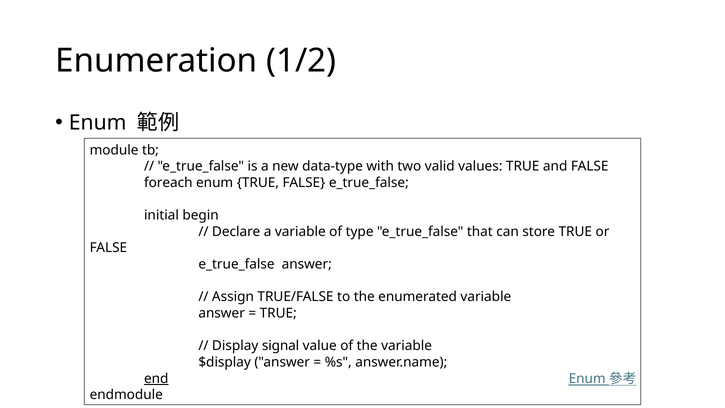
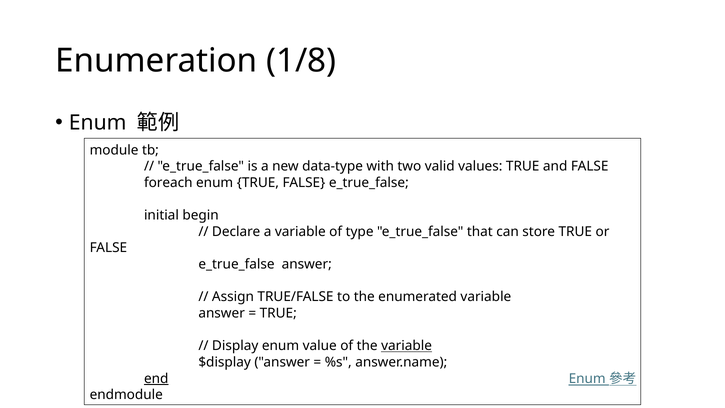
1/2: 1/2 -> 1/8
Display signal: signal -> enum
variable at (407, 346) underline: none -> present
